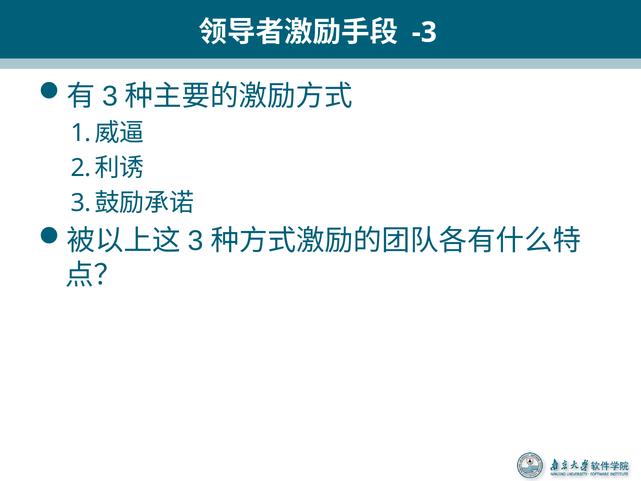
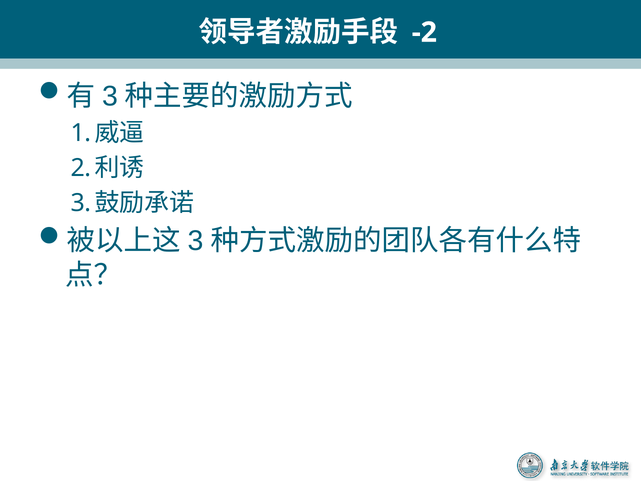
-3: -3 -> -2
